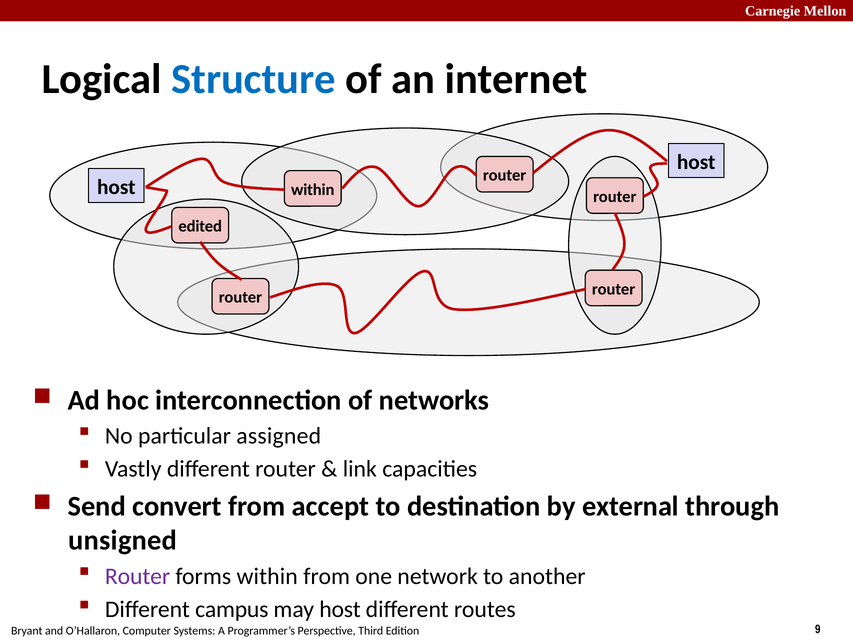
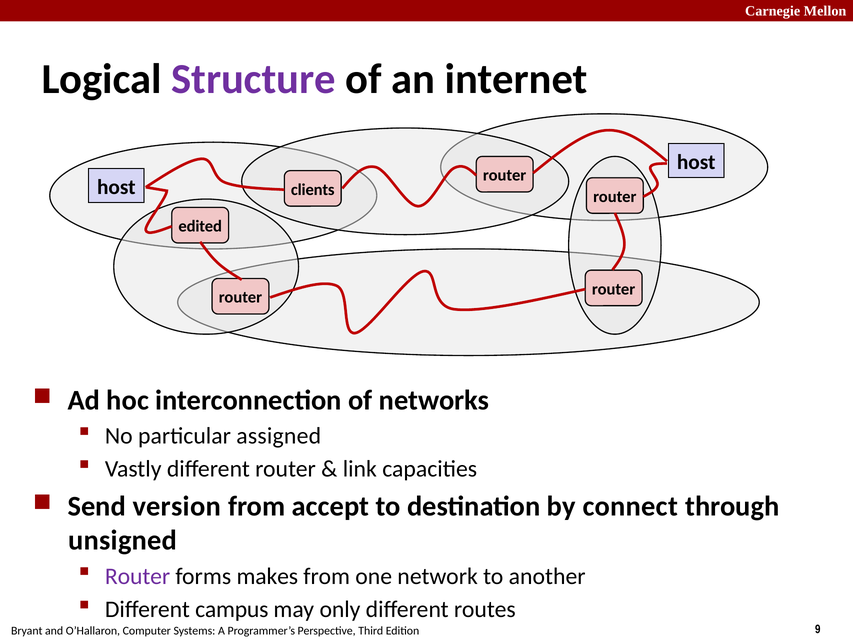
Structure colour: blue -> purple
within at (313, 189): within -> clients
convert: convert -> version
external: external -> connect
forms within: within -> makes
may host: host -> only
